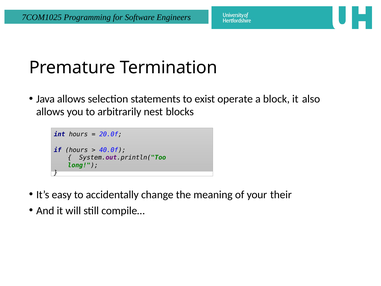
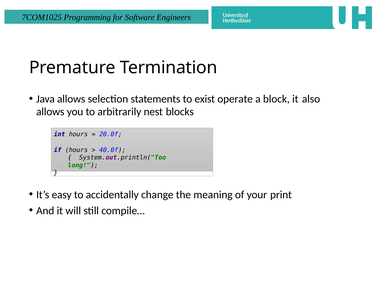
their: their -> print
